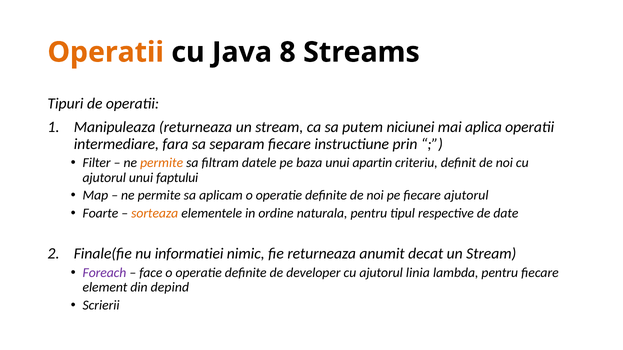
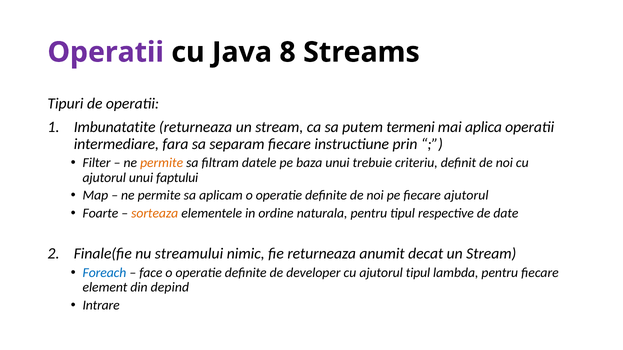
Operatii at (106, 52) colour: orange -> purple
Manipuleaza: Manipuleaza -> Imbunatatite
niciunei: niciunei -> termeni
apartin: apartin -> trebuie
informatiei: informatiei -> streamului
Foreach colour: purple -> blue
ajutorul linia: linia -> tipul
Scrierii: Scrierii -> Intrare
